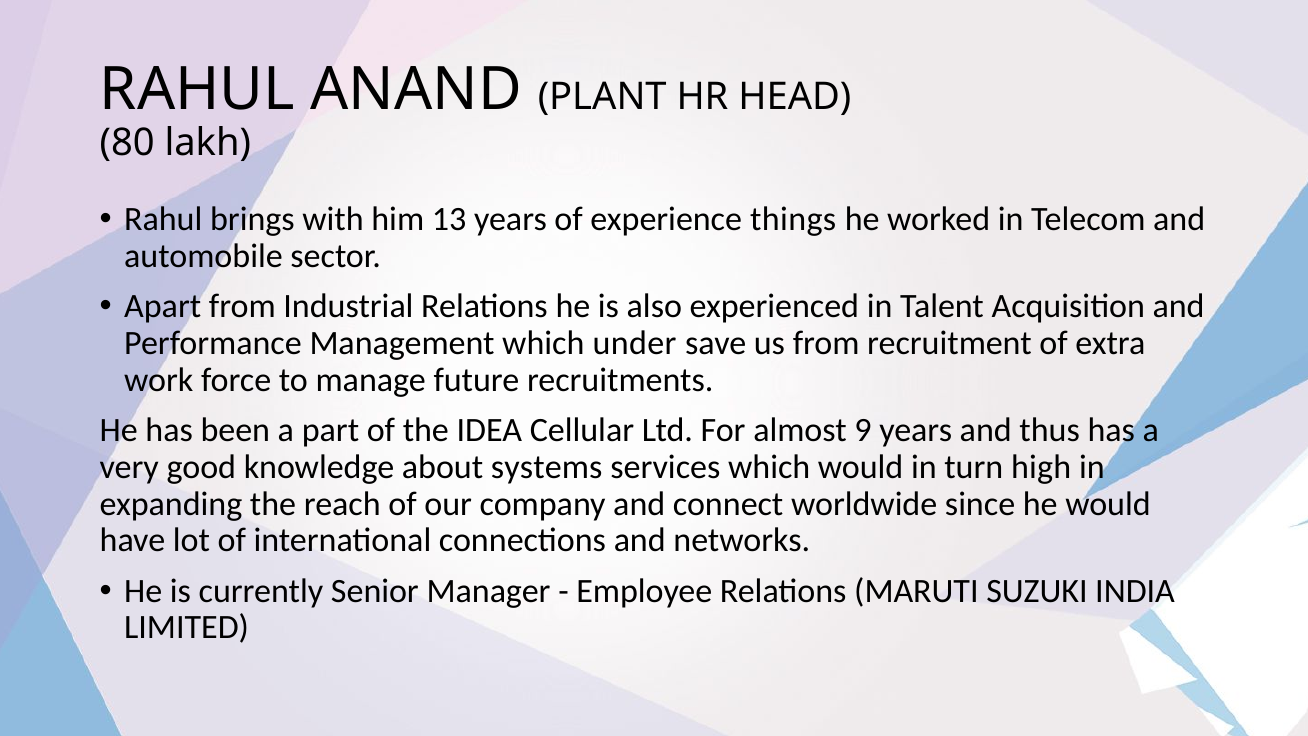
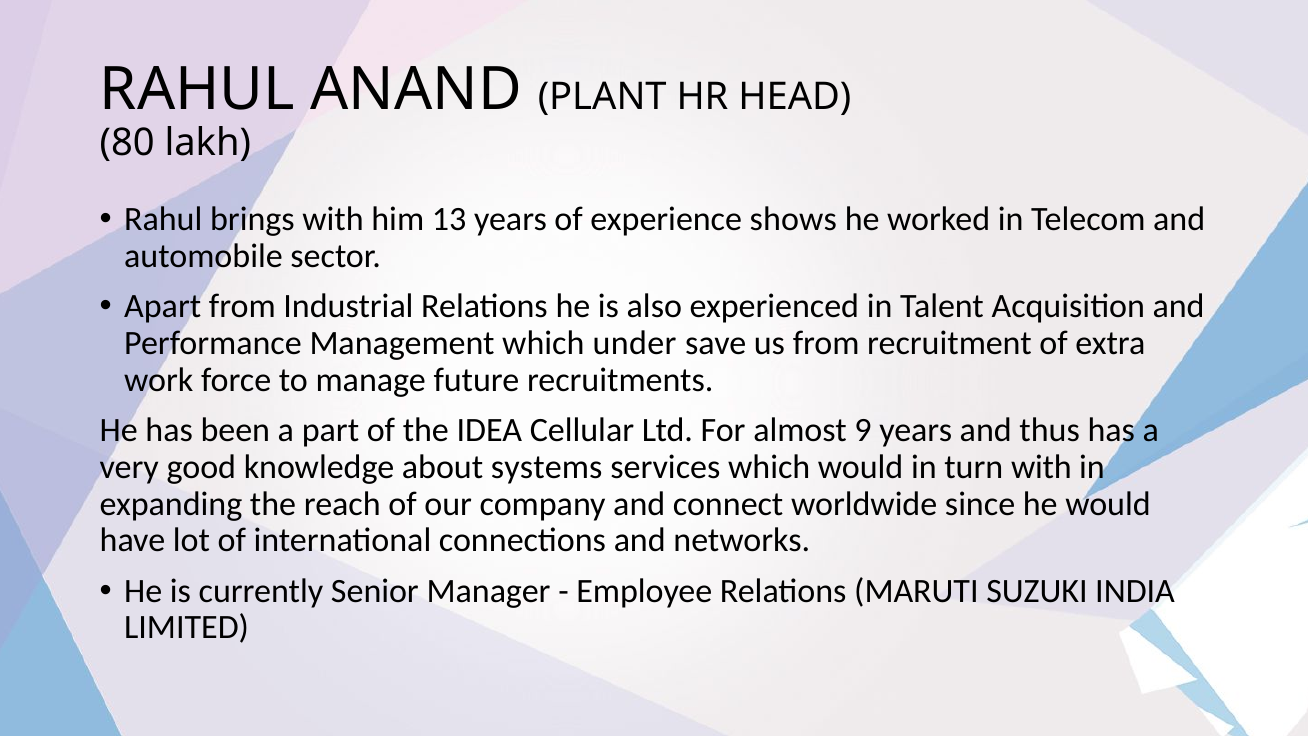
things: things -> shows
turn high: high -> with
